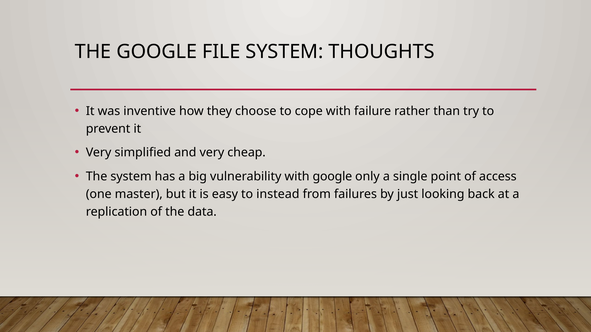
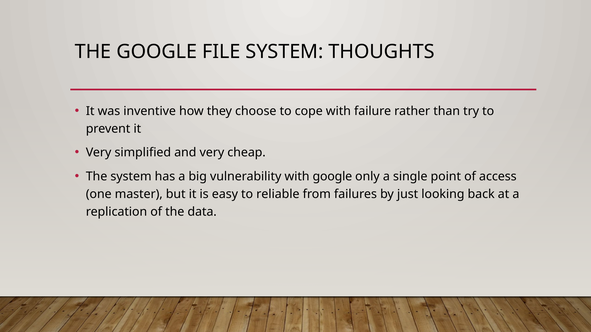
instead: instead -> reliable
